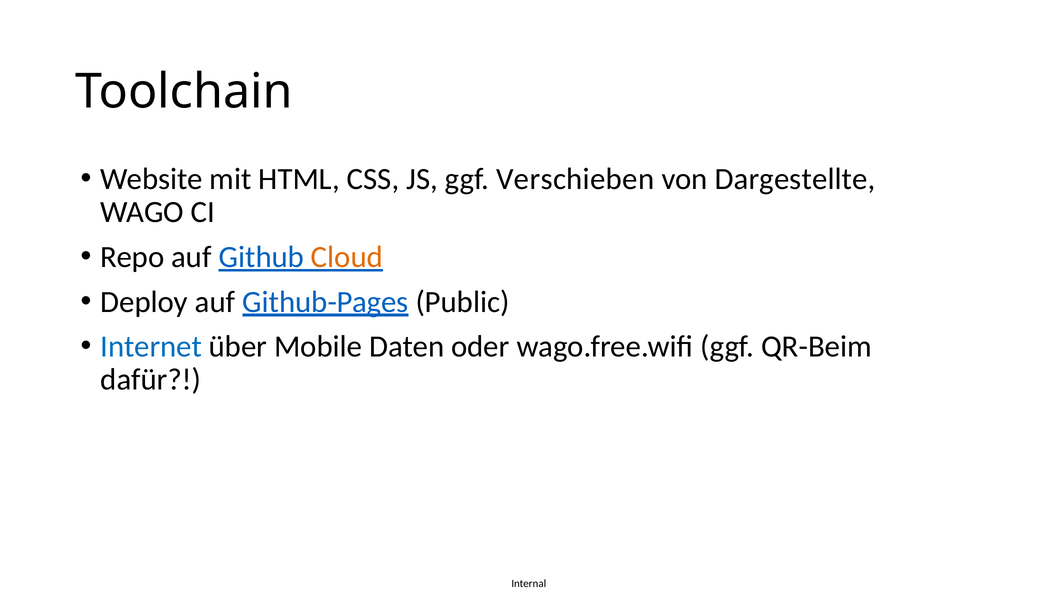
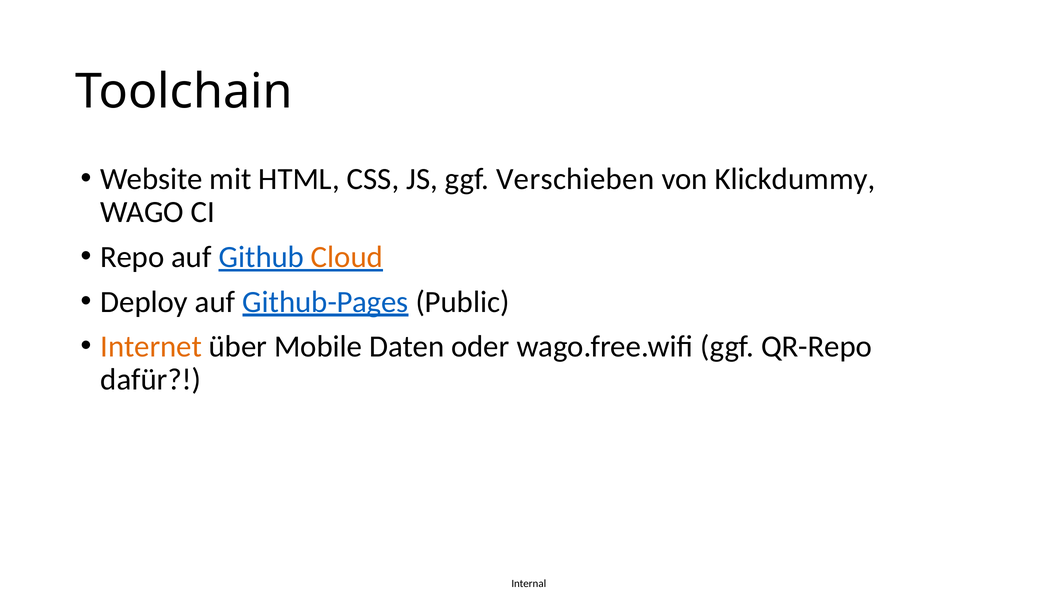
Dargestellte: Dargestellte -> Klickdummy
Internet colour: blue -> orange
QR-Beim: QR-Beim -> QR-Repo
